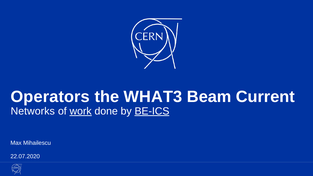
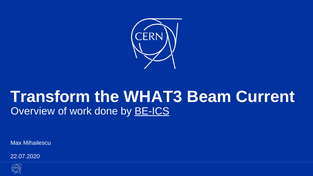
Operators: Operators -> Transform
Networks: Networks -> Overview
work underline: present -> none
